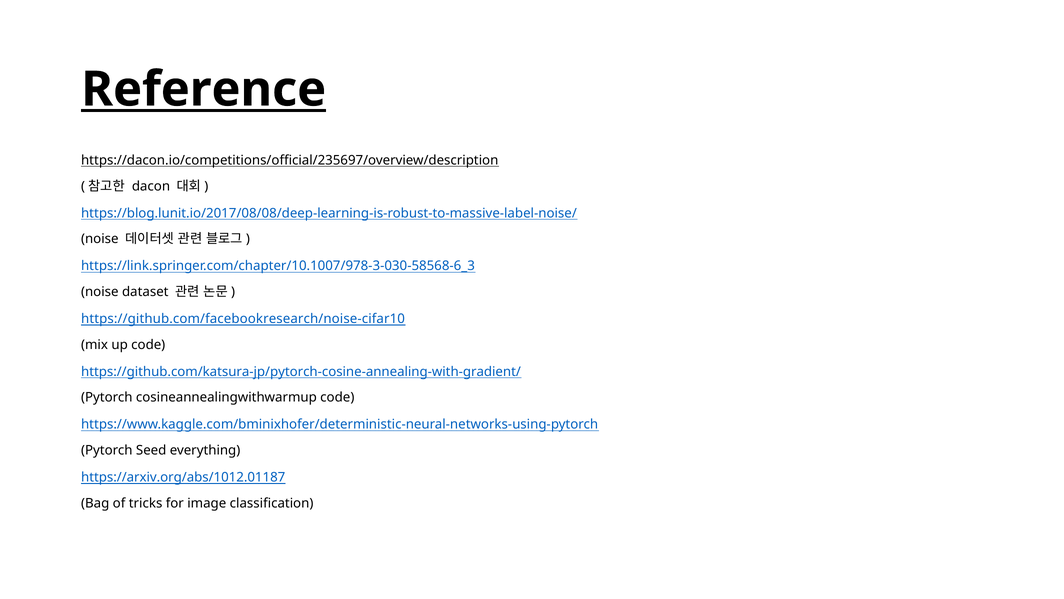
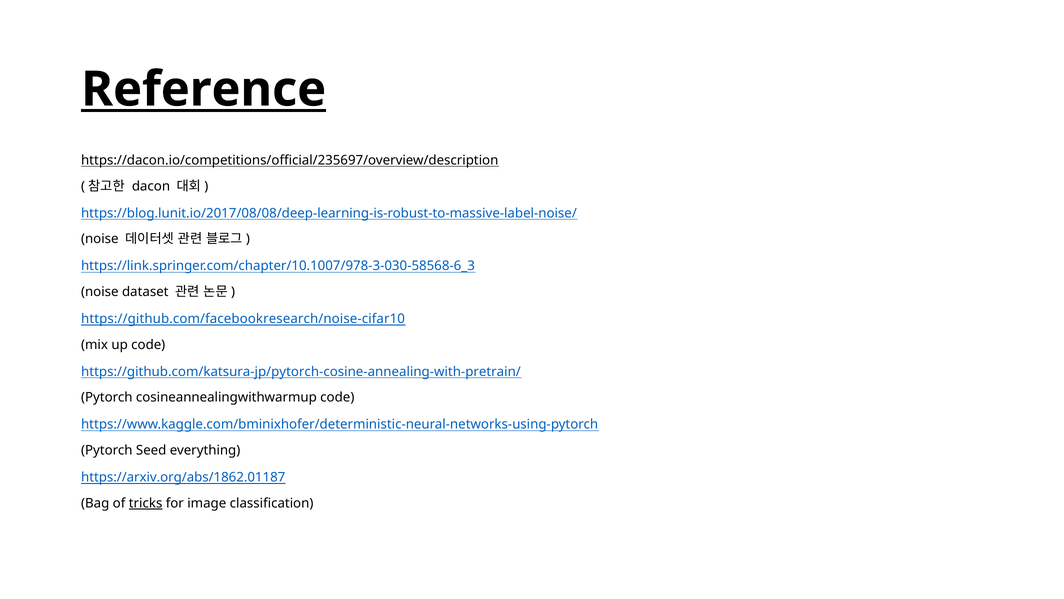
https://github.com/katsura-jp/pytorch-cosine-annealing-with-gradient/: https://github.com/katsura-jp/pytorch-cosine-annealing-with-gradient/ -> https://github.com/katsura-jp/pytorch-cosine-annealing-with-pretrain/
https://arxiv.org/abs/1012.01187: https://arxiv.org/abs/1012.01187 -> https://arxiv.org/abs/1862.01187
tricks underline: none -> present
